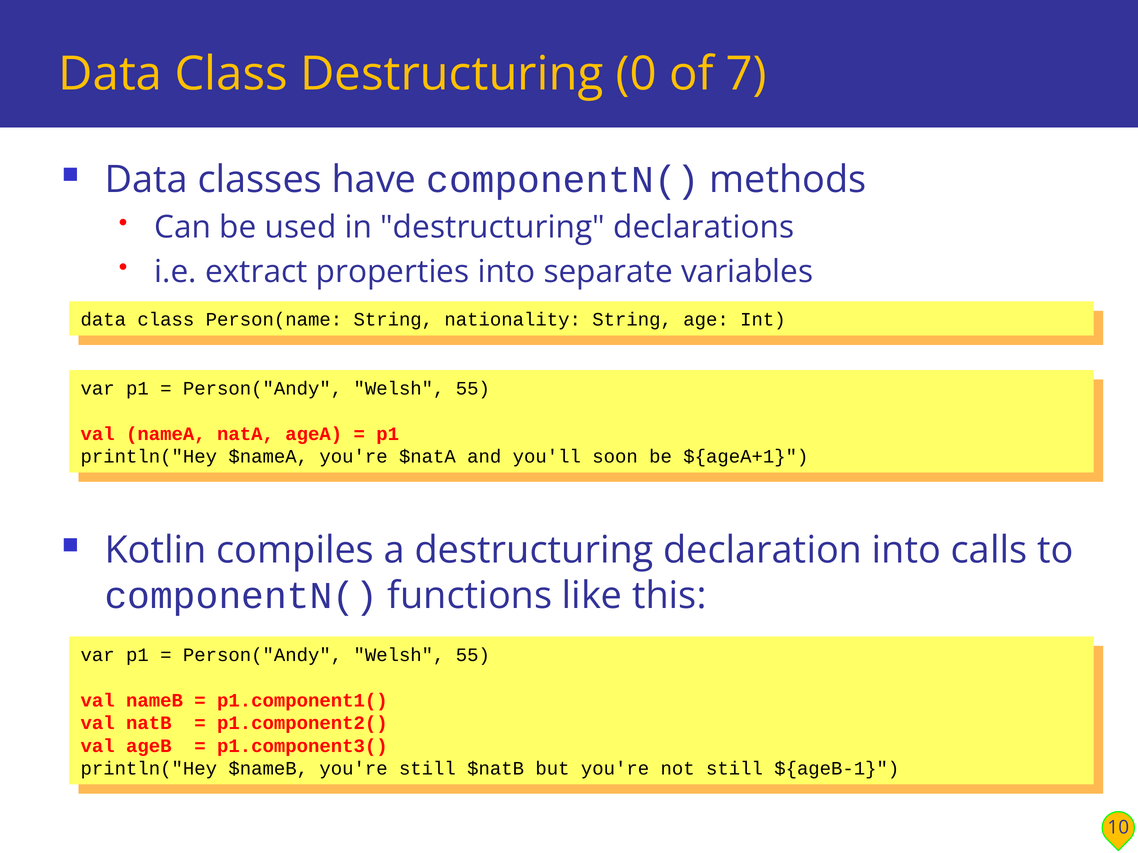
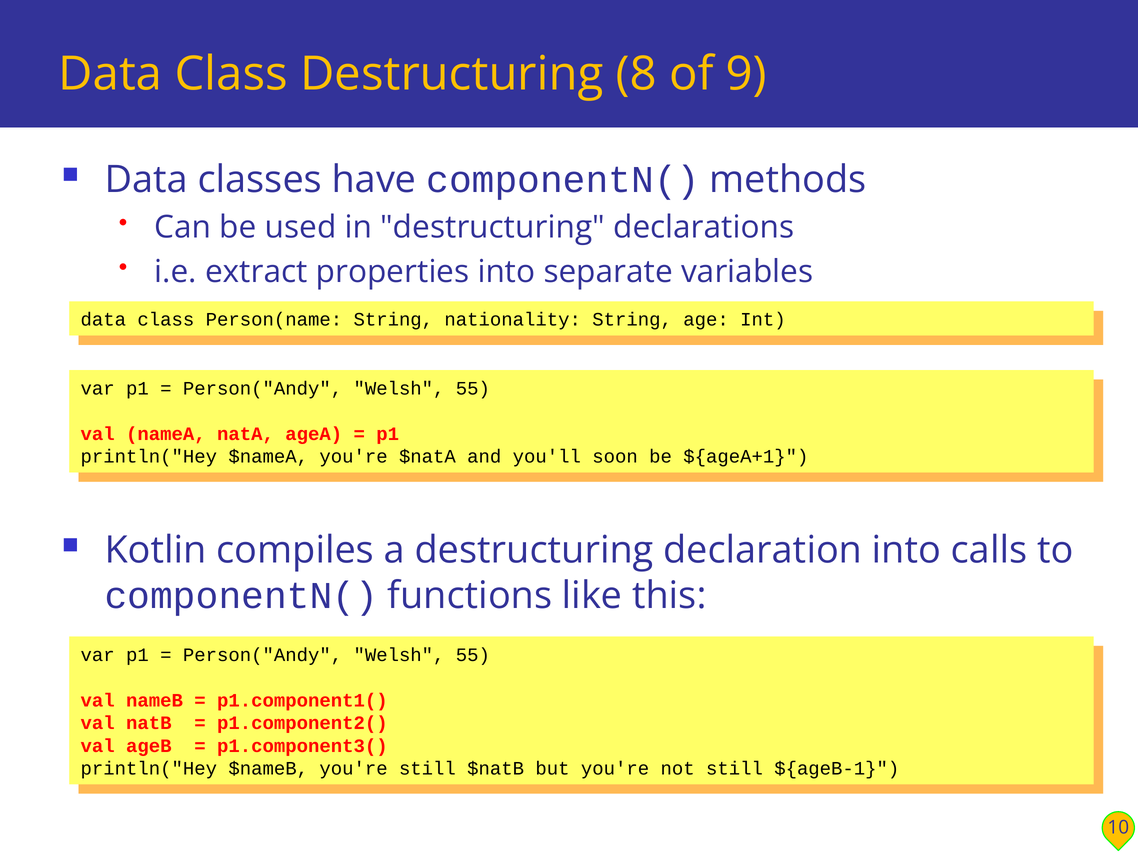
0: 0 -> 8
7: 7 -> 9
